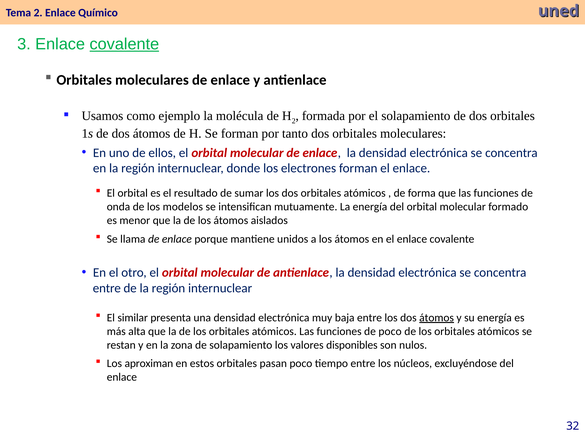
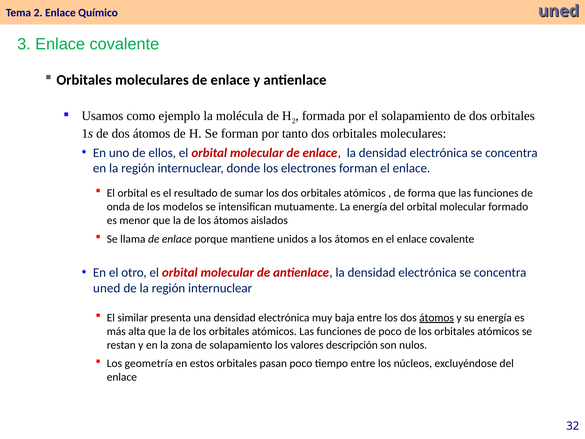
covalente at (124, 44) underline: present -> none
entre at (107, 288): entre -> uned
disponibles: disponibles -> descripción
aproximan: aproximan -> geometría
